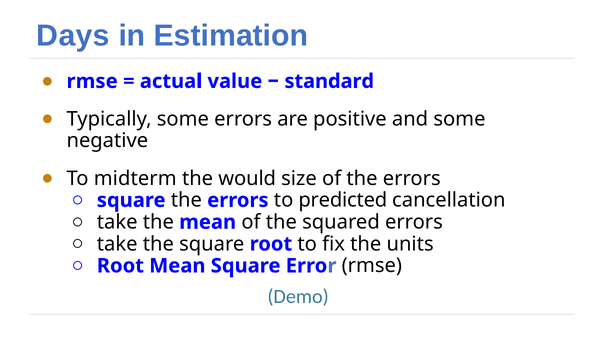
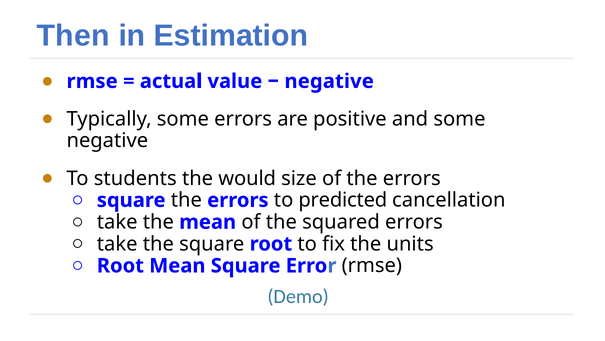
Days: Days -> Then
standard at (329, 81): standard -> negative
midterm: midterm -> students
